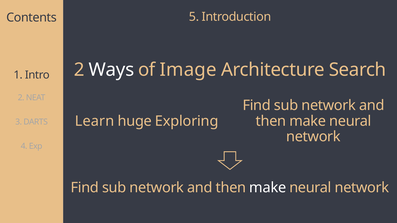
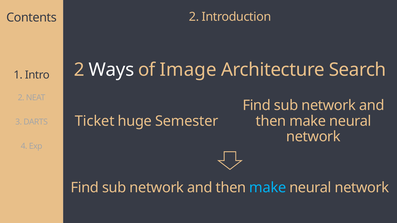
Contents 5: 5 -> 2
Learn: Learn -> Ticket
Exploring: Exploring -> Semester
make at (268, 188) colour: white -> light blue
